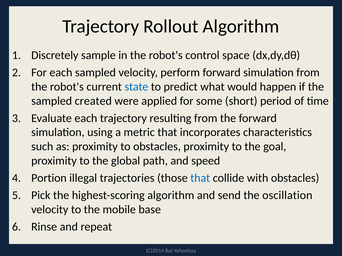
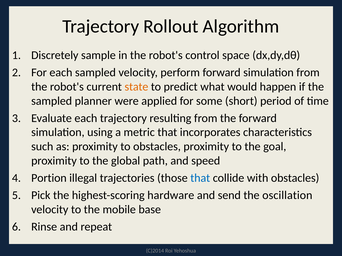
state colour: blue -> orange
created: created -> planner
highest-scoring algorithm: algorithm -> hardware
